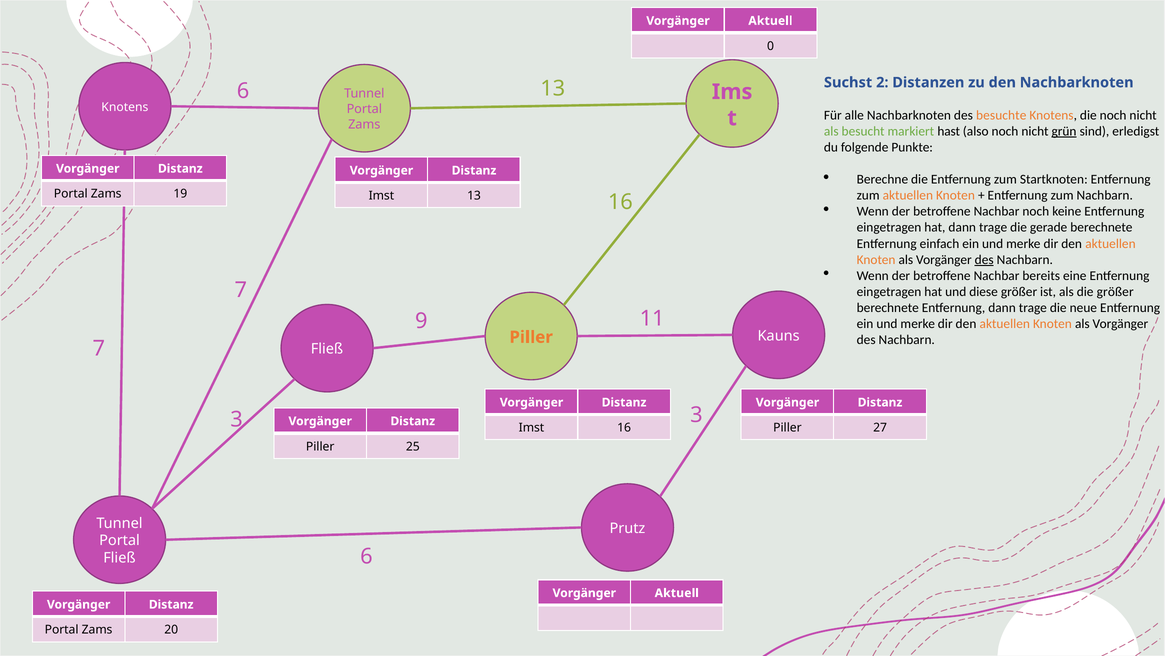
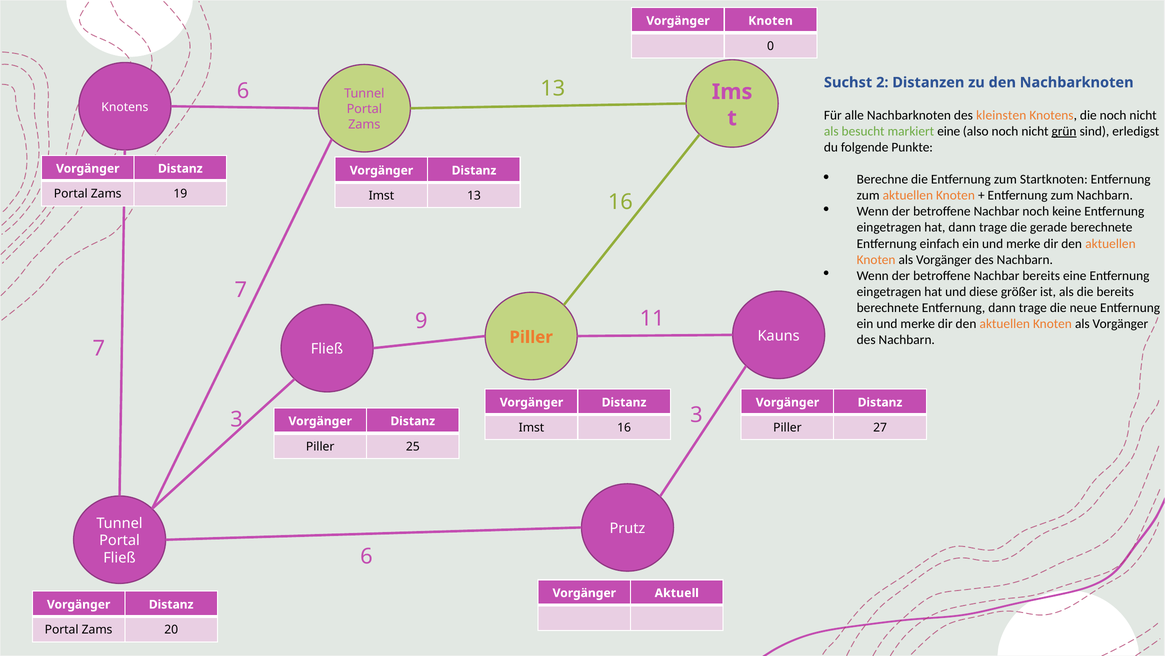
Aktuell at (770, 21): Aktuell -> Knoten
besuchte: besuchte -> kleinsten
markiert hast: hast -> eine
des at (984, 259) underline: present -> none
die größer: größer -> bereits
